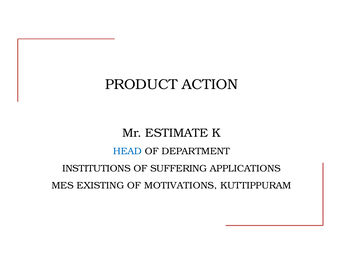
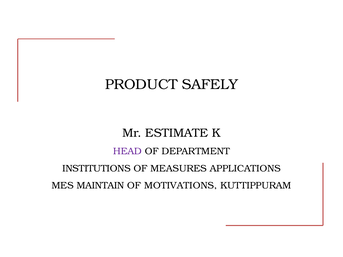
ACTION: ACTION -> SAFELY
HEAD colour: blue -> purple
SUFFERING: SUFFERING -> MEASURES
EXISTING: EXISTING -> MAINTAIN
